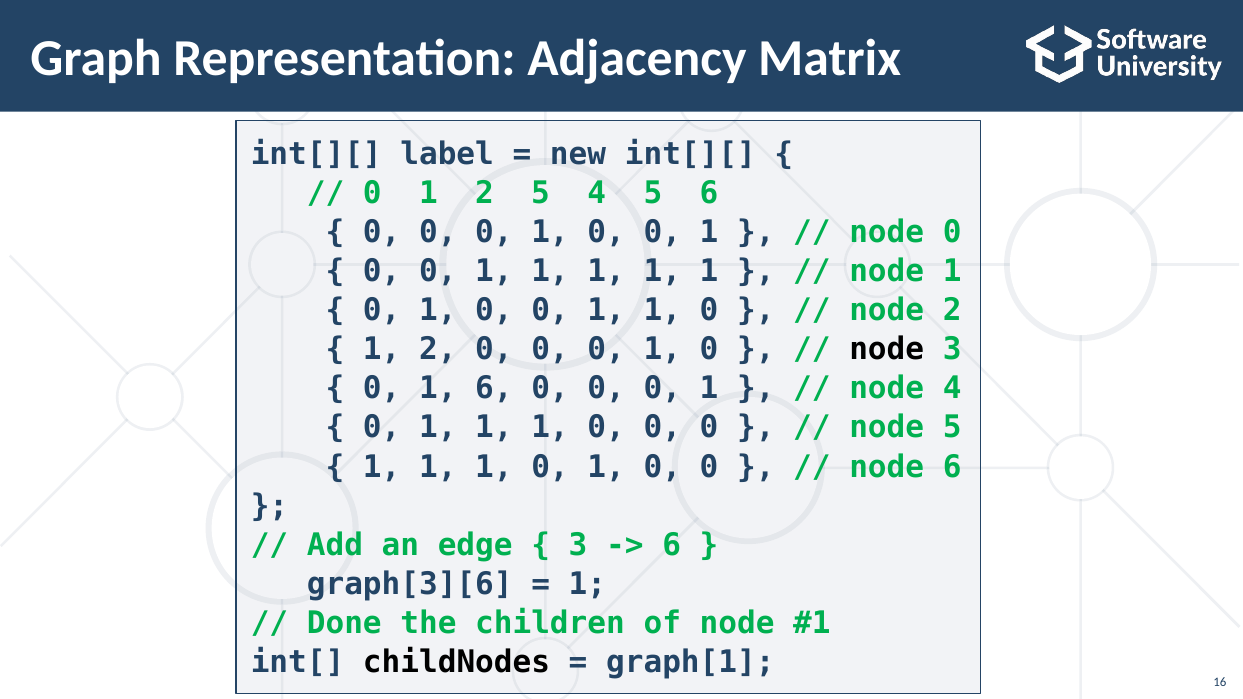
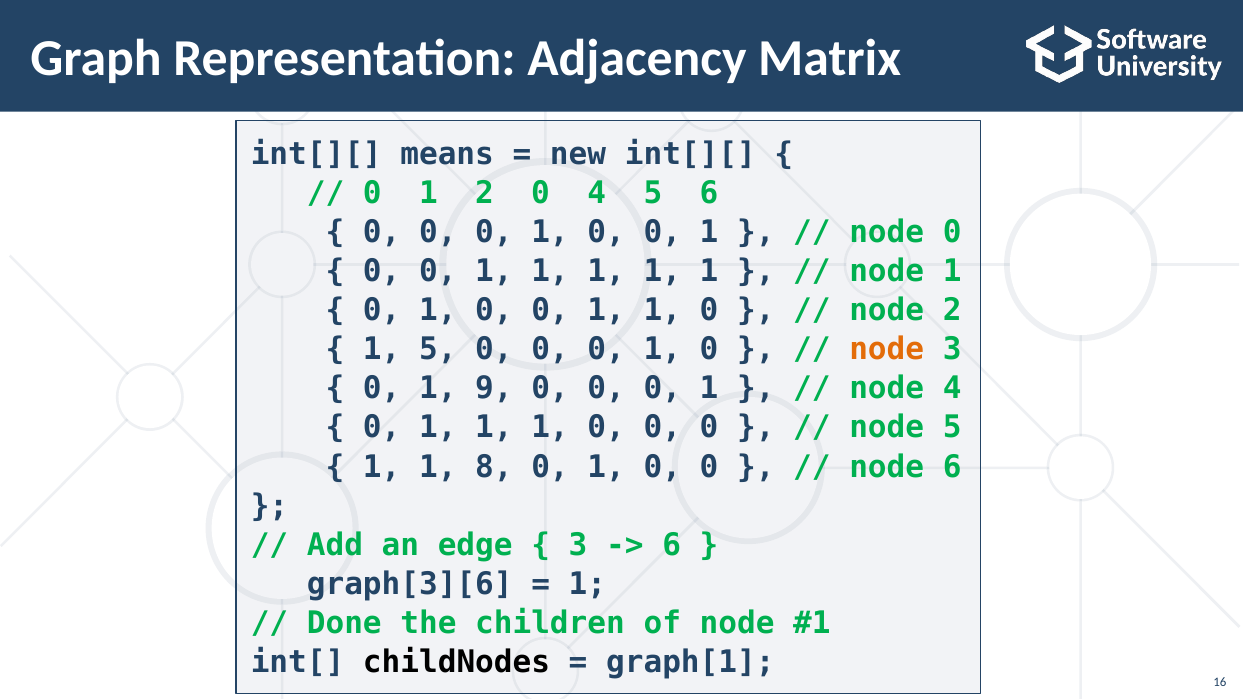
label: label -> means
2 5: 5 -> 0
2 at (438, 349): 2 -> 5
node at (887, 349) colour: black -> orange
1 6: 6 -> 9
1 at (494, 467): 1 -> 8
